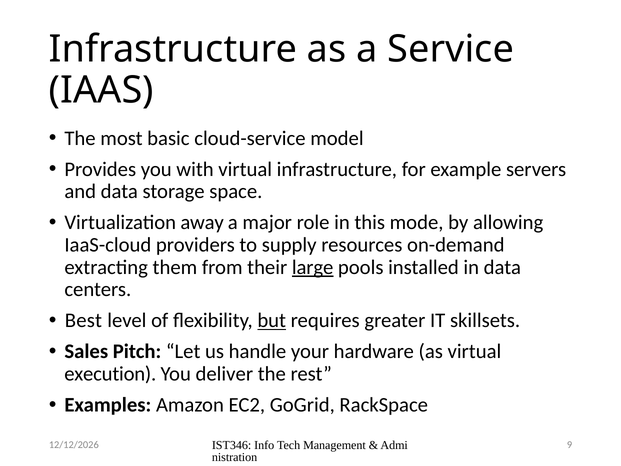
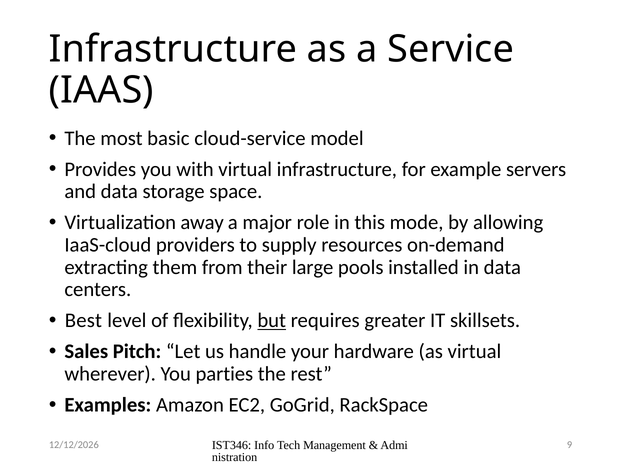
large underline: present -> none
execution: execution -> wherever
deliver: deliver -> parties
